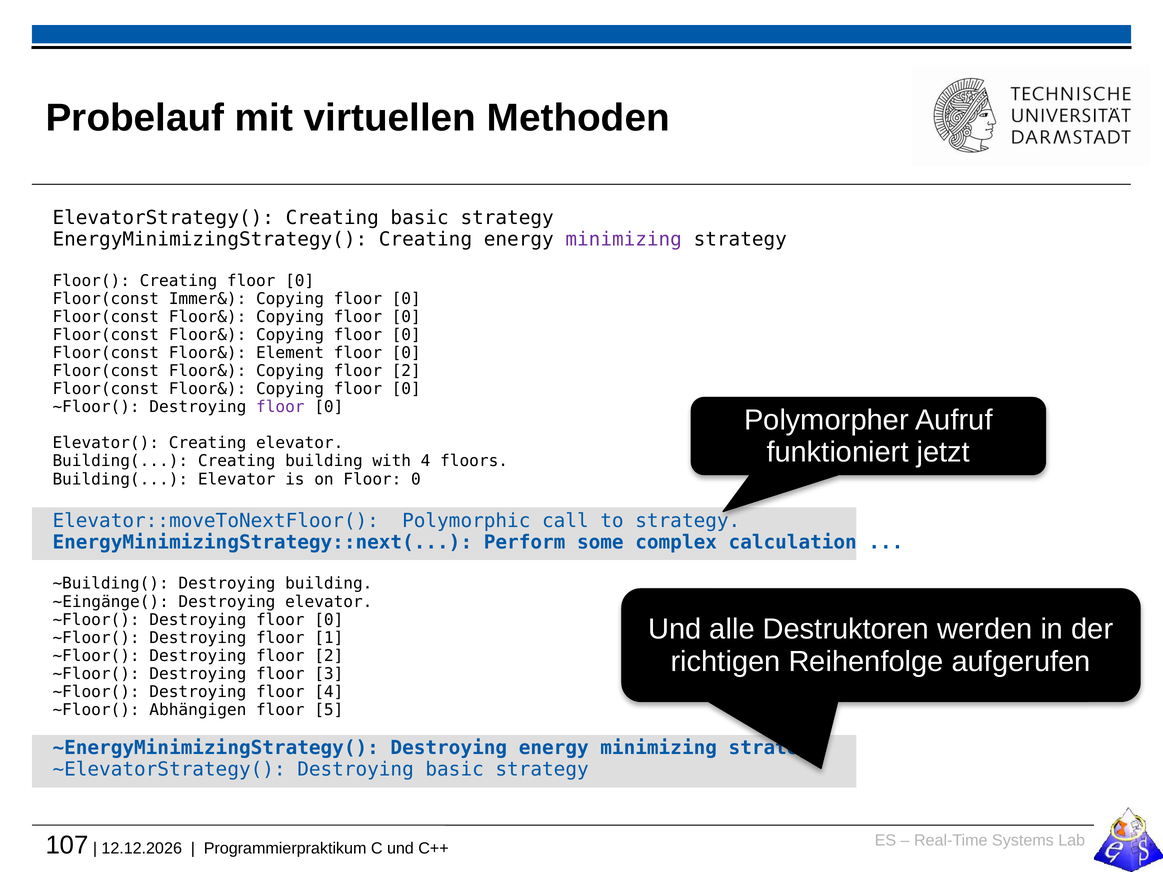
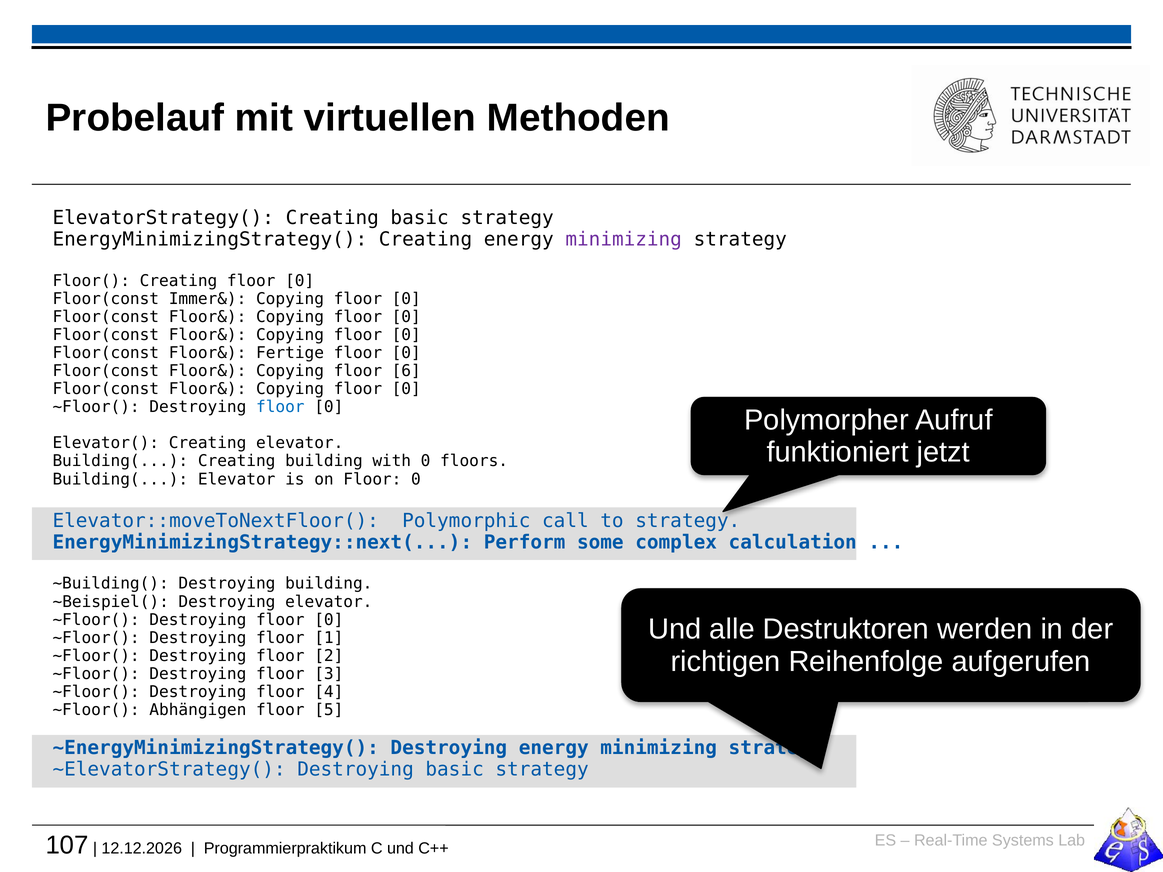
Element: Element -> Fertige
Copying floor 2: 2 -> 6
floor at (280, 407) colour: purple -> blue
with 4: 4 -> 0
~Eingänge(: ~Eingänge( -> ~Beispiel(
